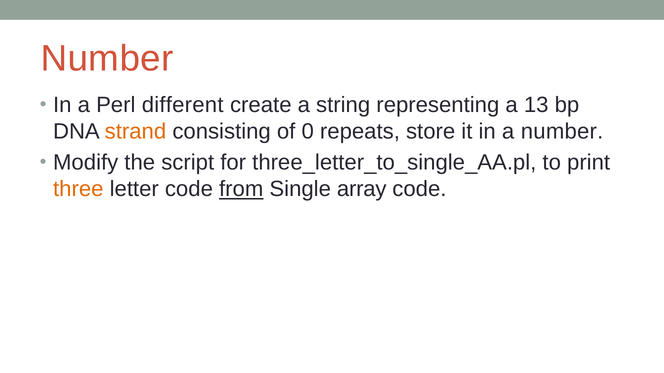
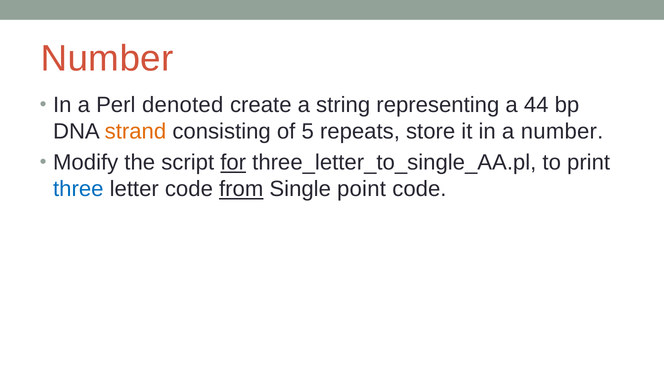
different: different -> denoted
13: 13 -> 44
0: 0 -> 5
for underline: none -> present
three colour: orange -> blue
array: array -> point
